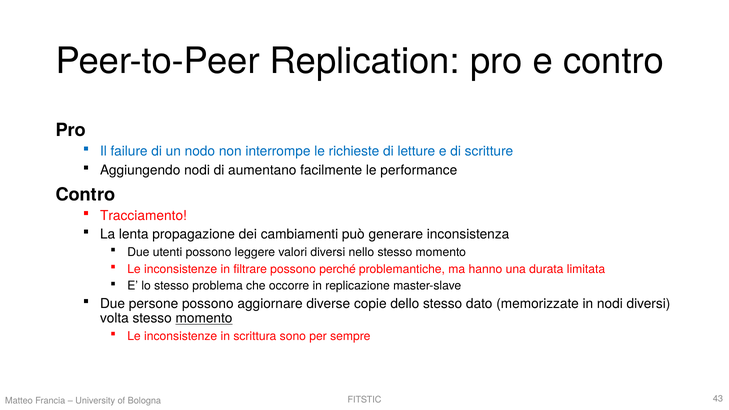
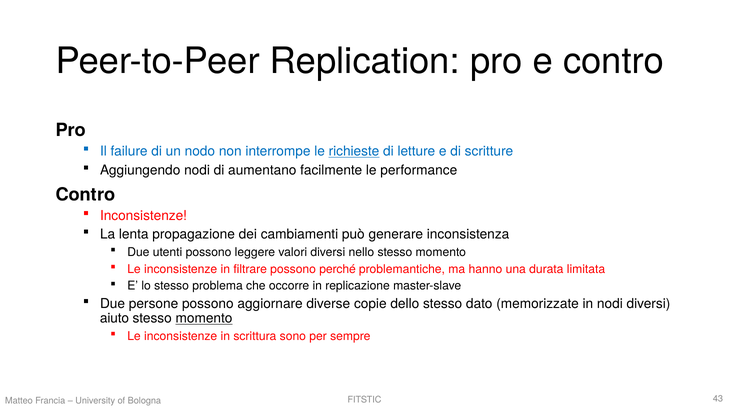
richieste underline: none -> present
Tracciamento at (143, 216): Tracciamento -> Inconsistenze
volta: volta -> aiuto
